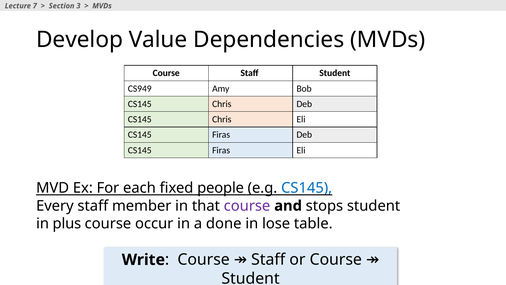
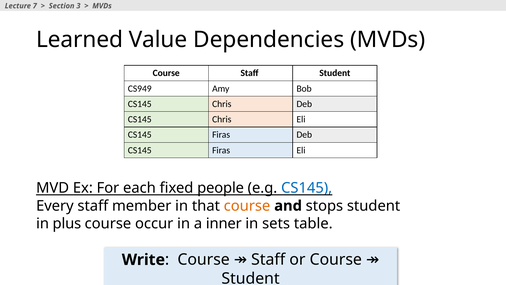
Develop: Develop -> Learned
course at (247, 206) colour: purple -> orange
done: done -> inner
lose: lose -> sets
